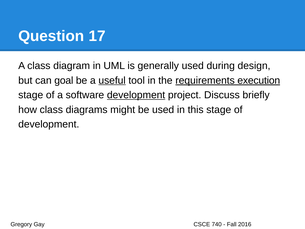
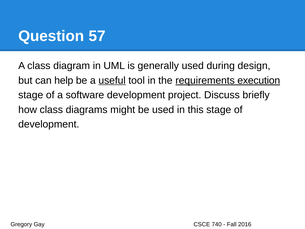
17: 17 -> 57
goal: goal -> help
development at (136, 95) underline: present -> none
